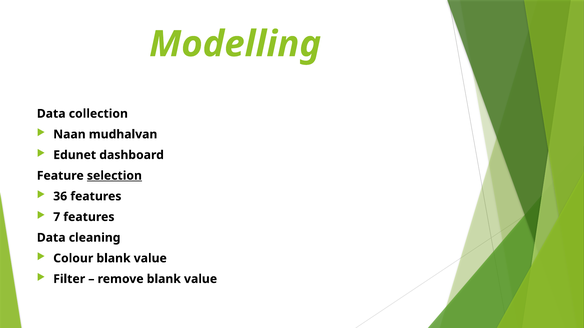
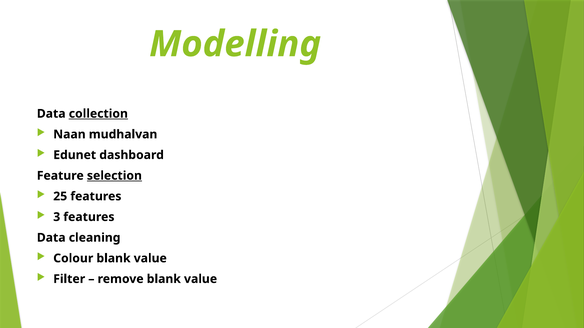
collection underline: none -> present
36: 36 -> 25
7: 7 -> 3
